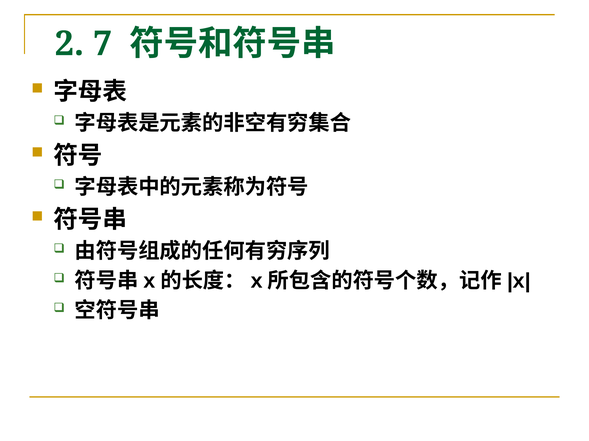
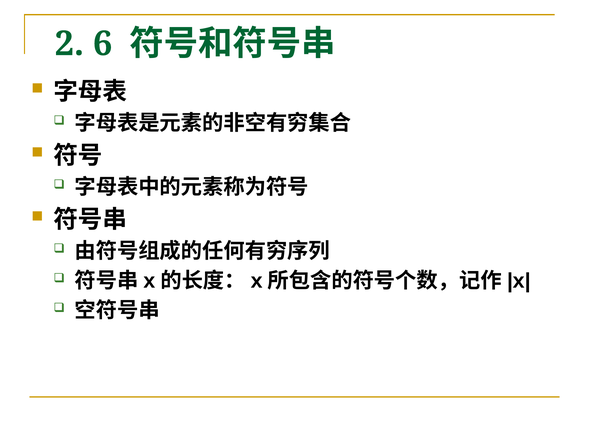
7: 7 -> 6
